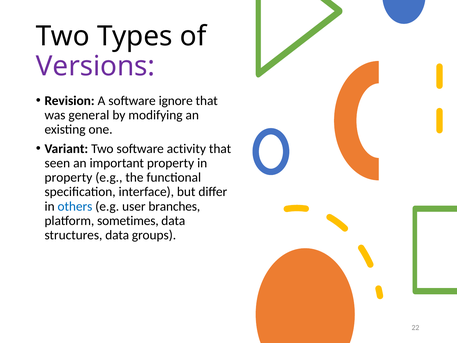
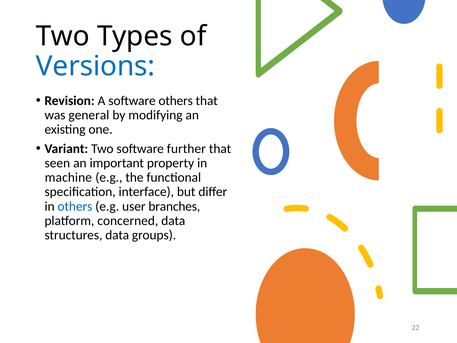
Versions colour: purple -> blue
software ignore: ignore -> others
activity: activity -> further
property at (68, 177): property -> machine
sometimes: sometimes -> concerned
